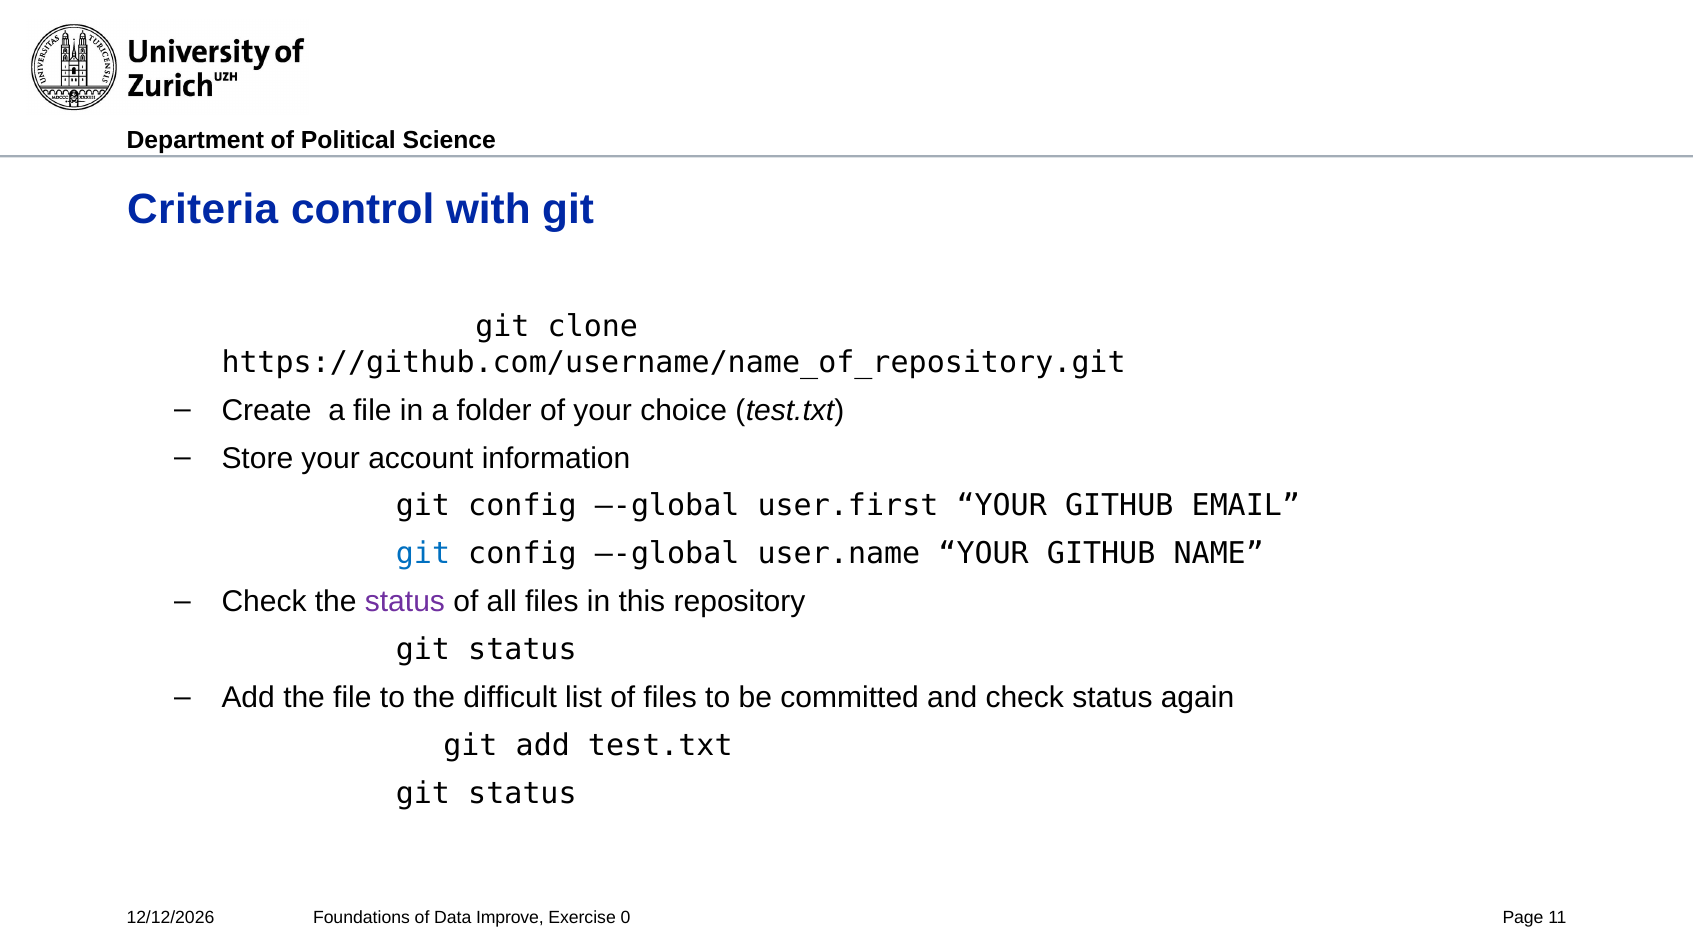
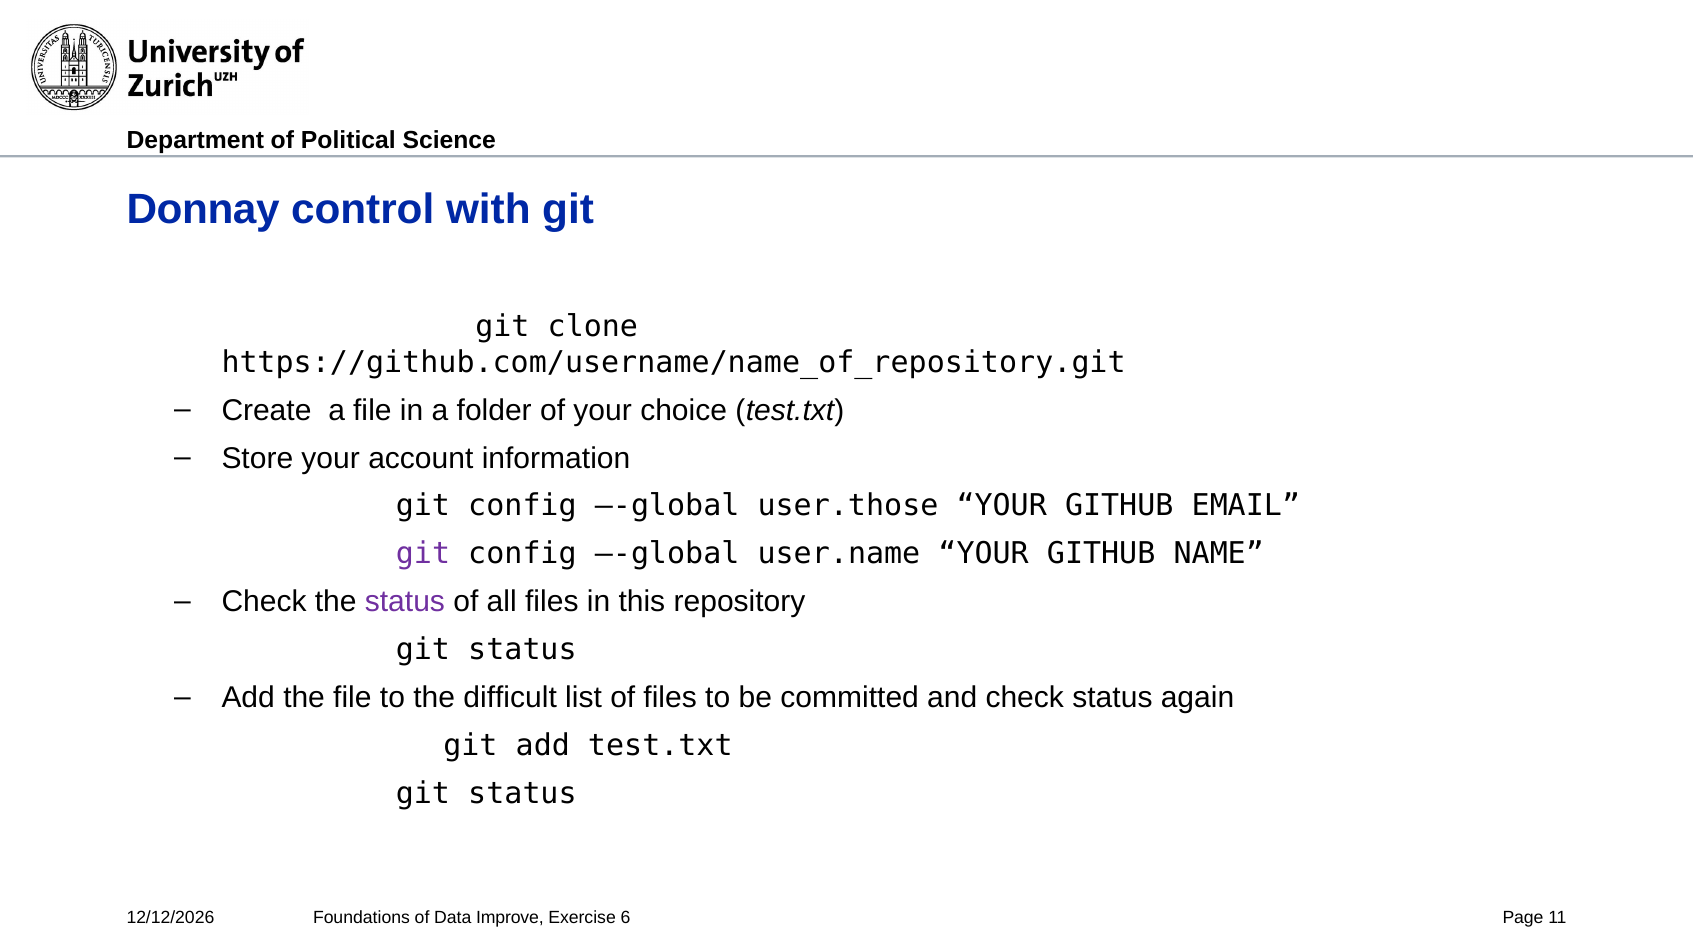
Criteria: Criteria -> Donnay
user.first: user.first -> user.those
git at (423, 554) colour: blue -> purple
0: 0 -> 6
